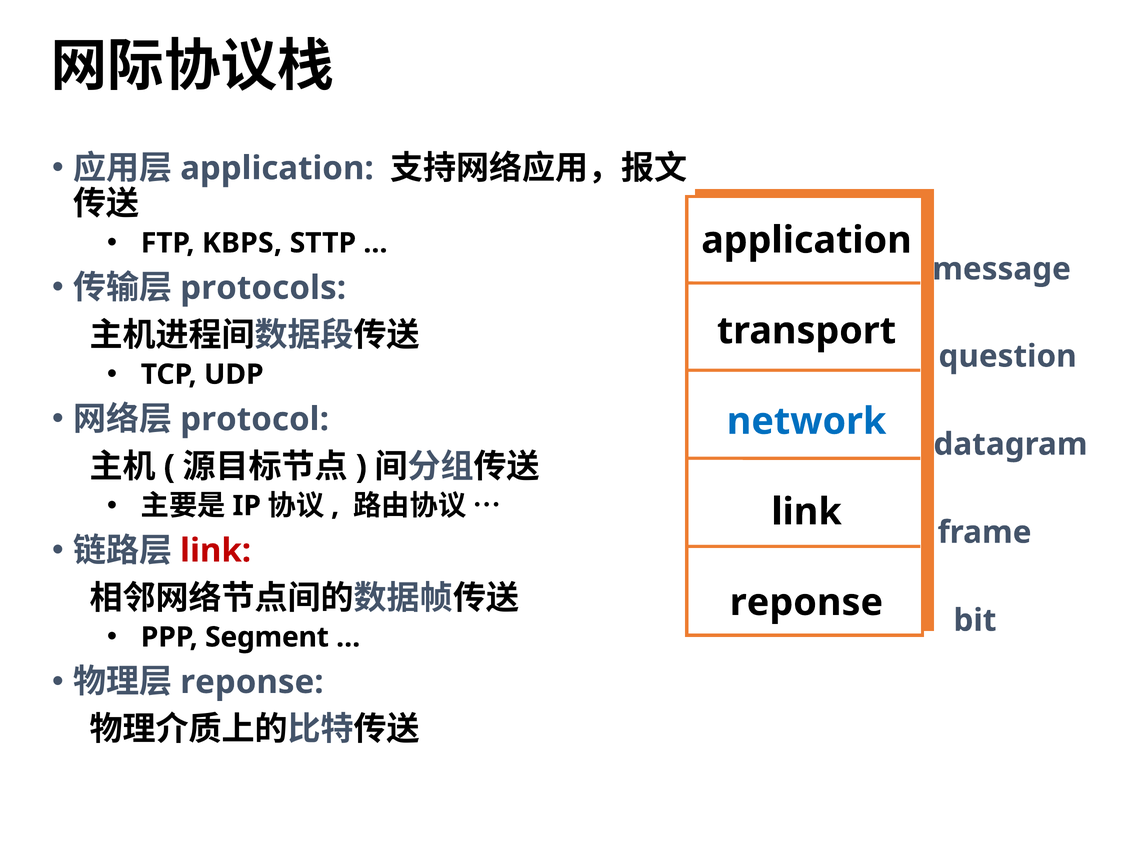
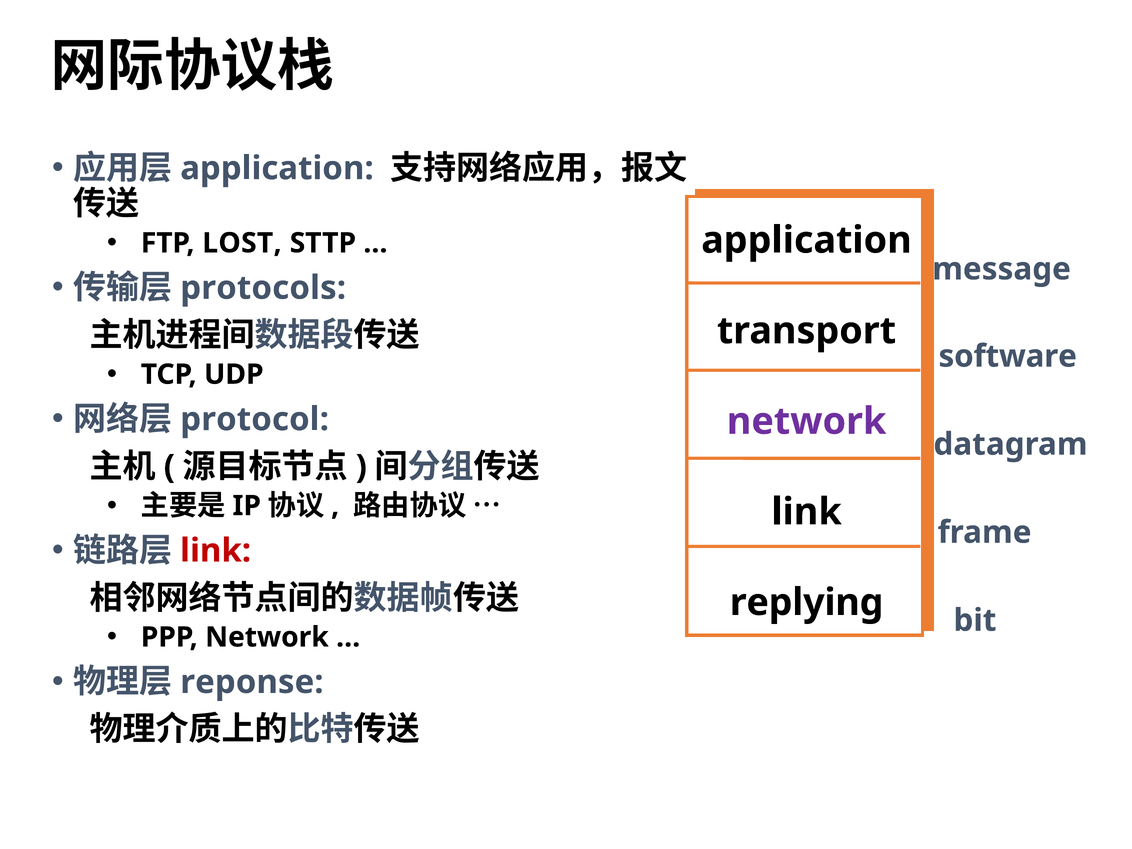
KBPS: KBPS -> LOST
question: question -> software
network at (807, 421) colour: blue -> purple
reponse at (806, 602): reponse -> replying
PPP Segment: Segment -> Network
